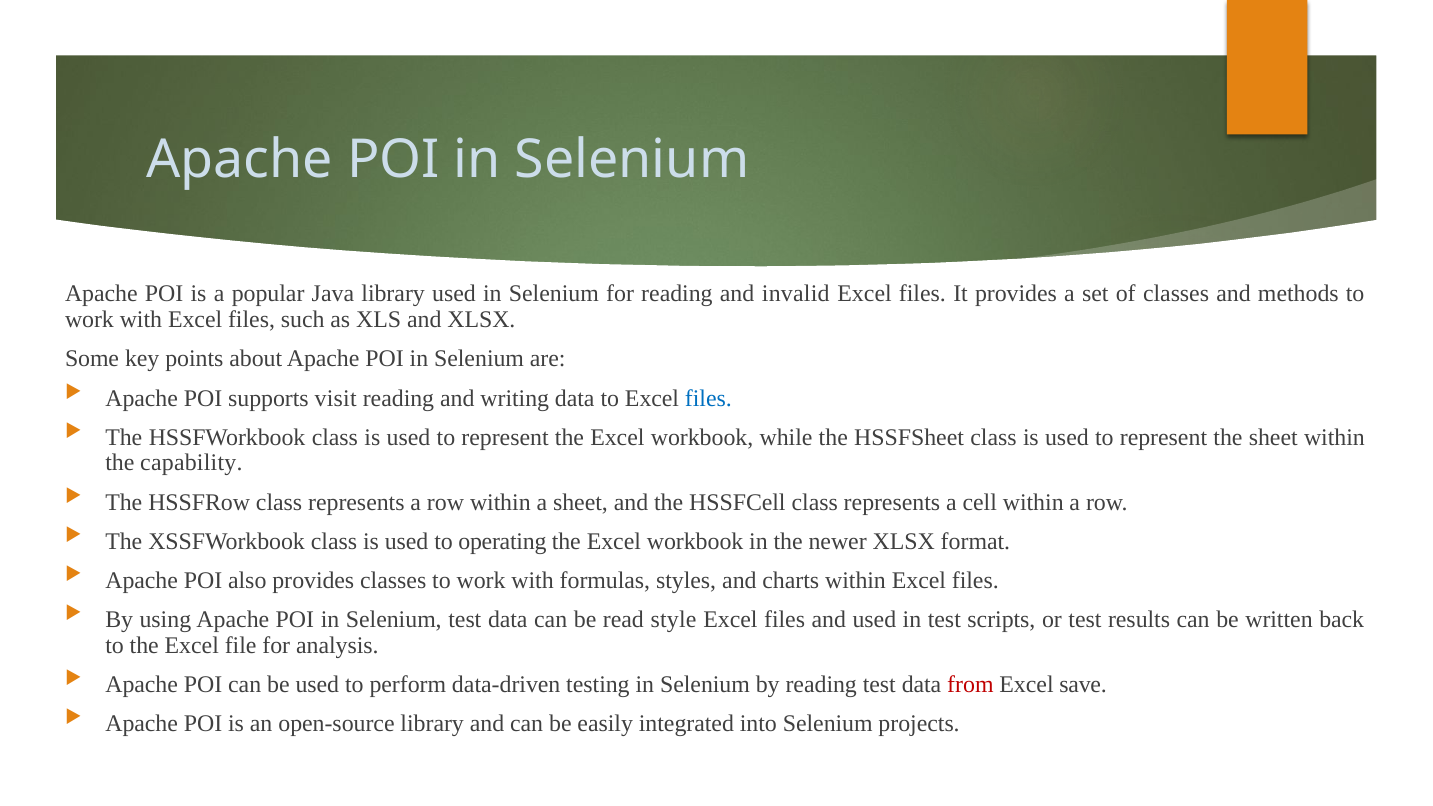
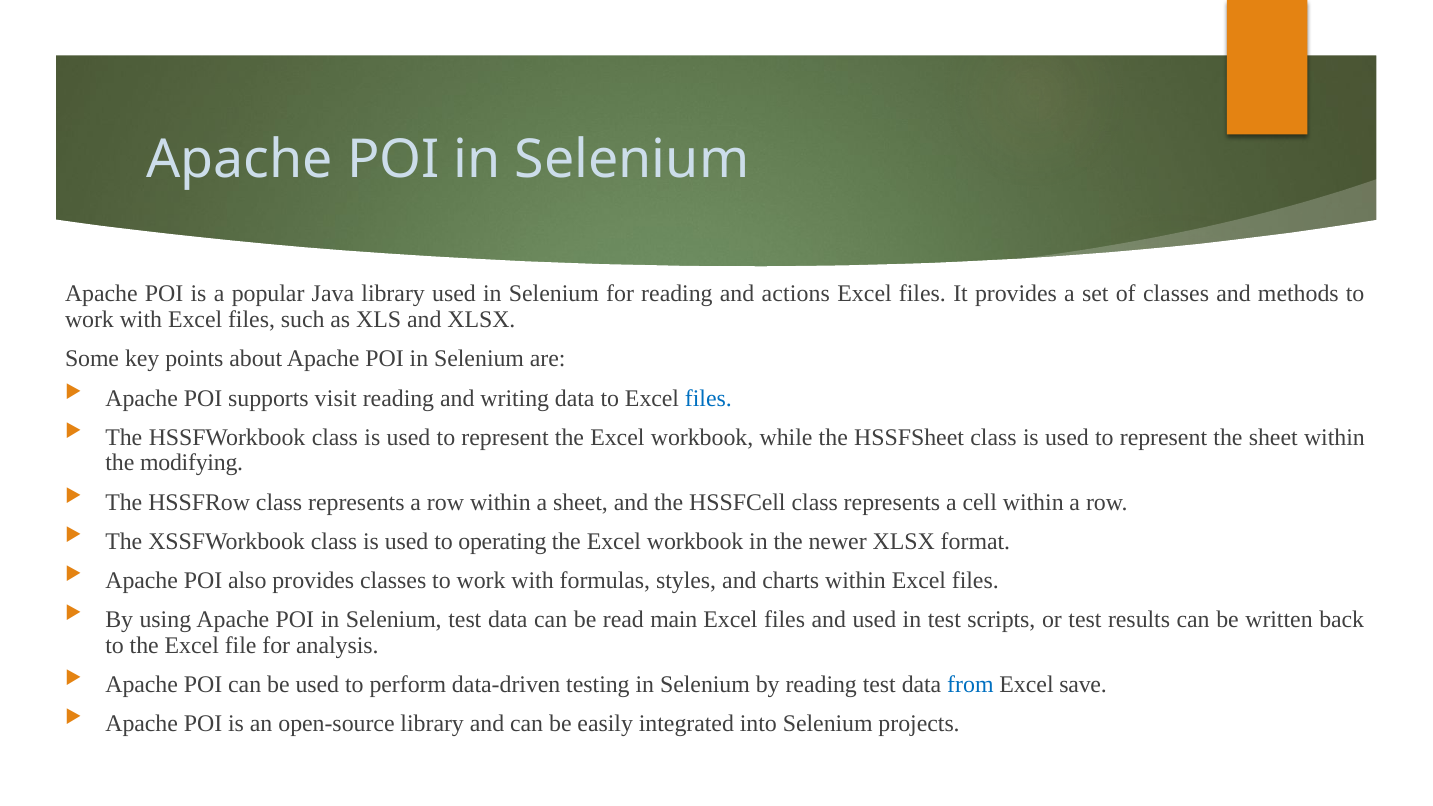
invalid: invalid -> actions
capability: capability -> modifying
style: style -> main
from colour: red -> blue
